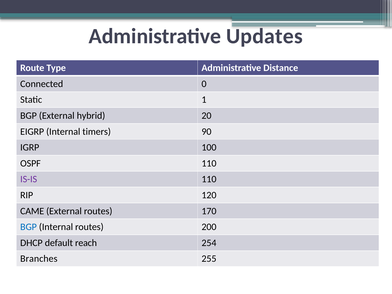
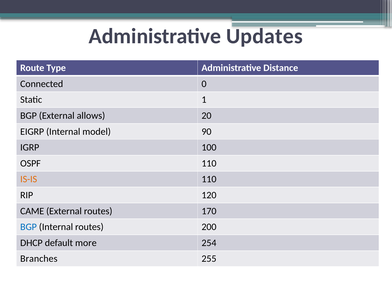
hybrid: hybrid -> allows
timers: timers -> model
IS-IS colour: purple -> orange
reach: reach -> more
